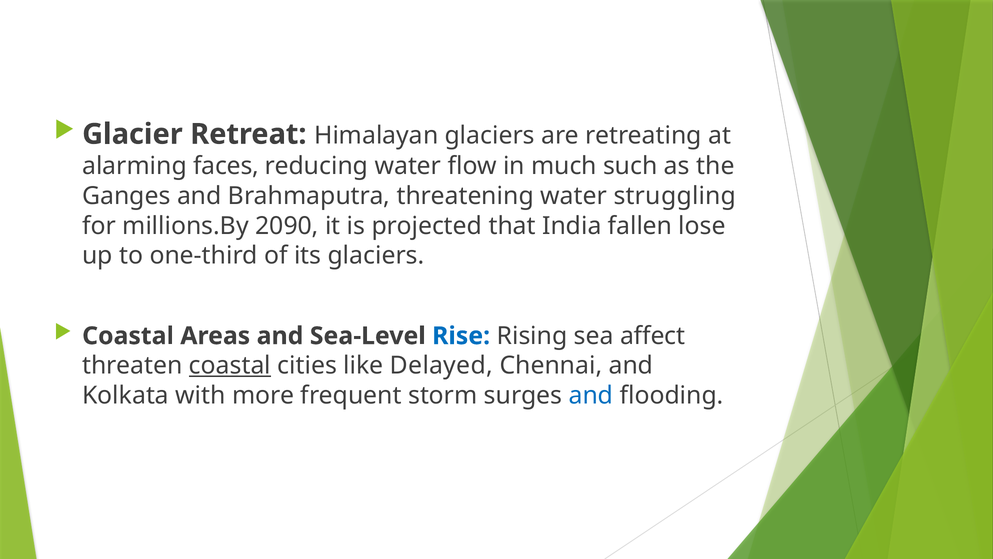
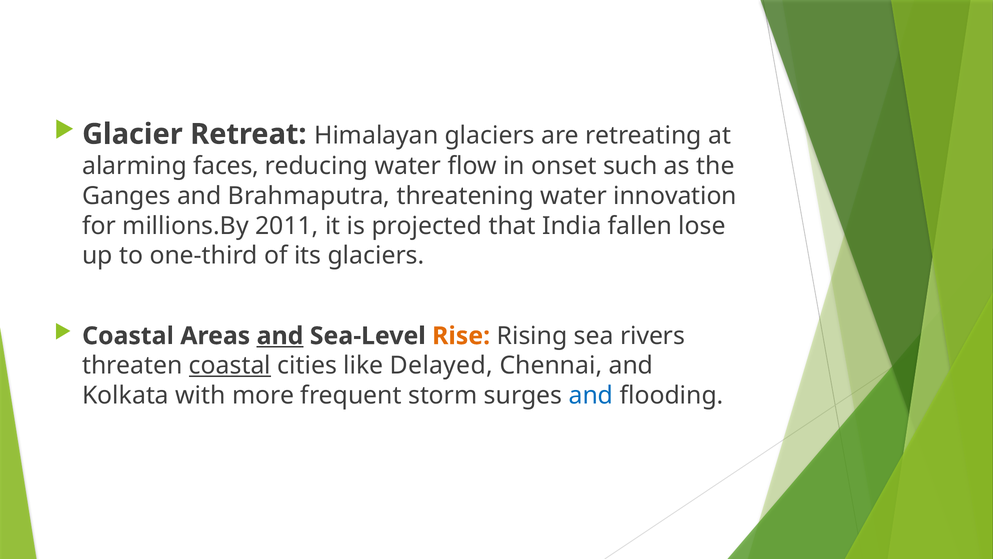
much: much -> onset
struggling: struggling -> innovation
2090: 2090 -> 2011
and at (280, 336) underline: none -> present
Rise colour: blue -> orange
affect: affect -> rivers
